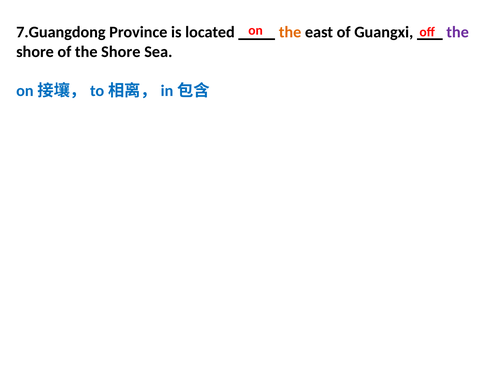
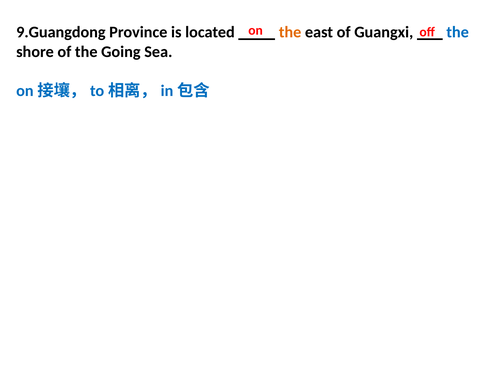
7.Guangdong: 7.Guangdong -> 9.Guangdong
the at (458, 32) colour: purple -> blue
of the Shore: Shore -> Going
